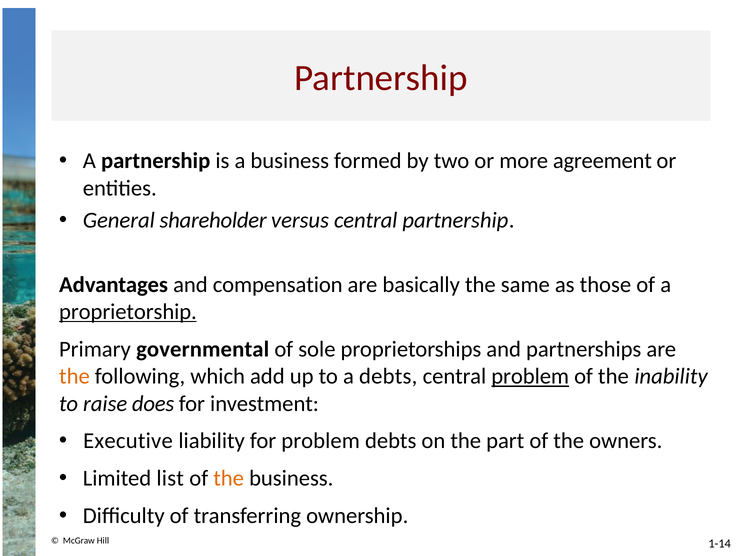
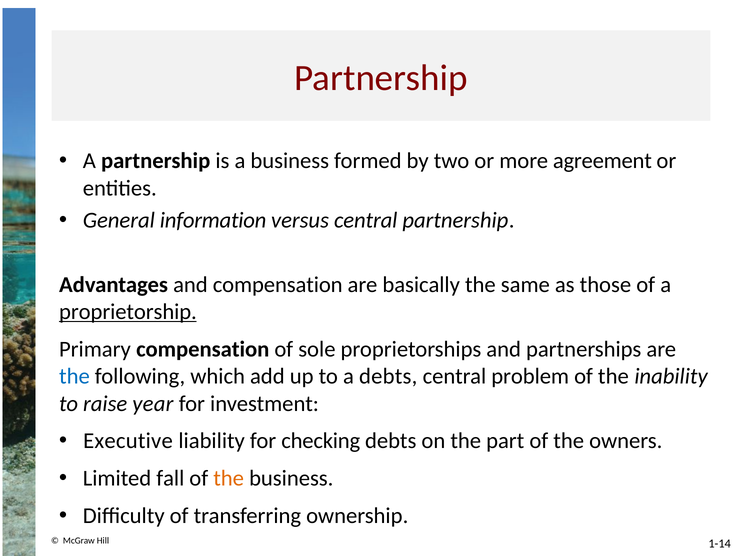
shareholder: shareholder -> information
Primary governmental: governmental -> compensation
the at (74, 377) colour: orange -> blue
problem at (530, 377) underline: present -> none
does: does -> year
for problem: problem -> checking
list: list -> fall
